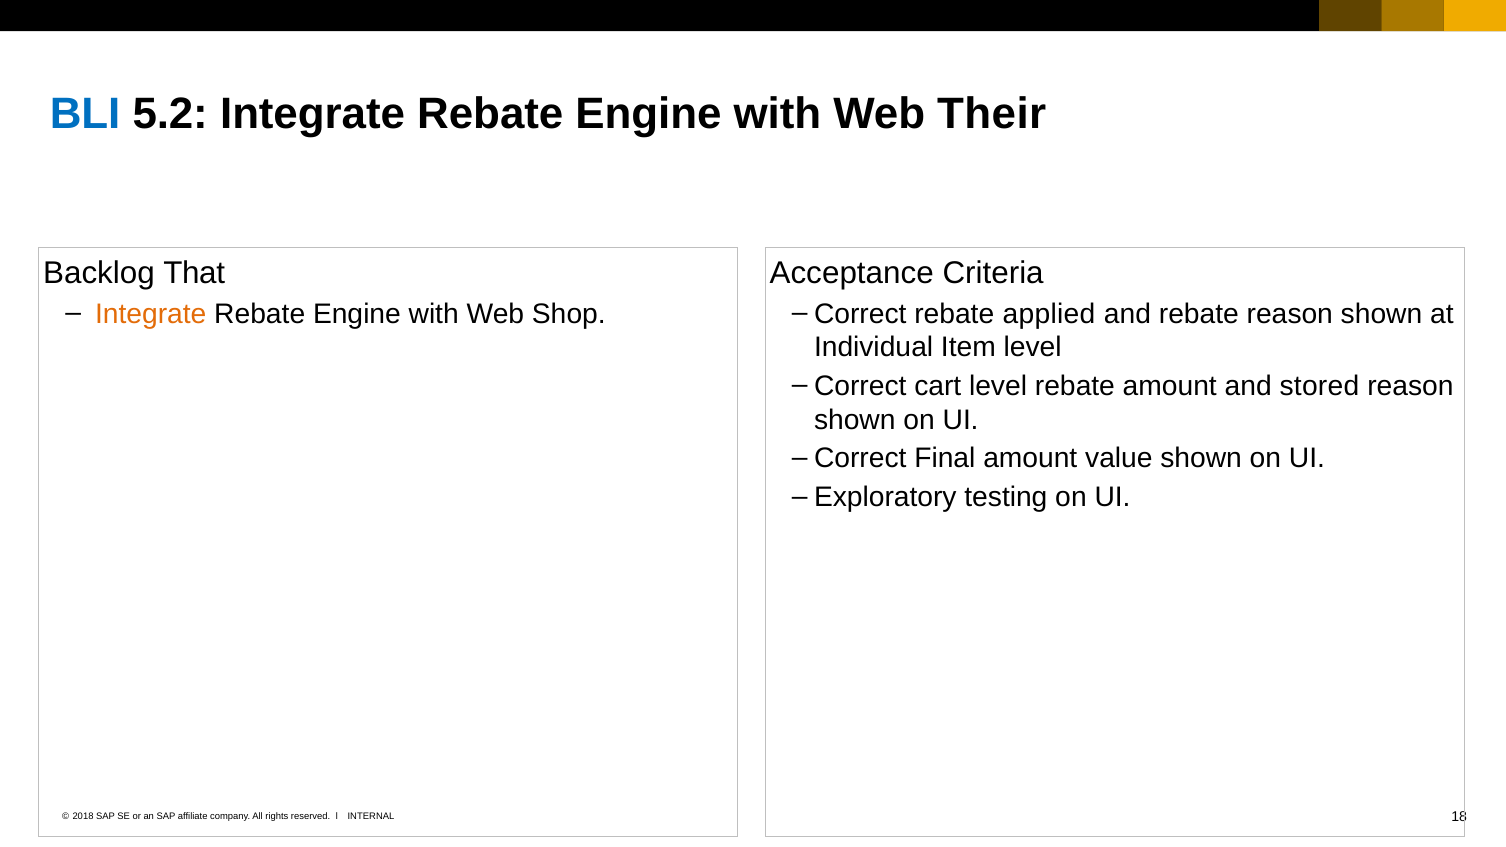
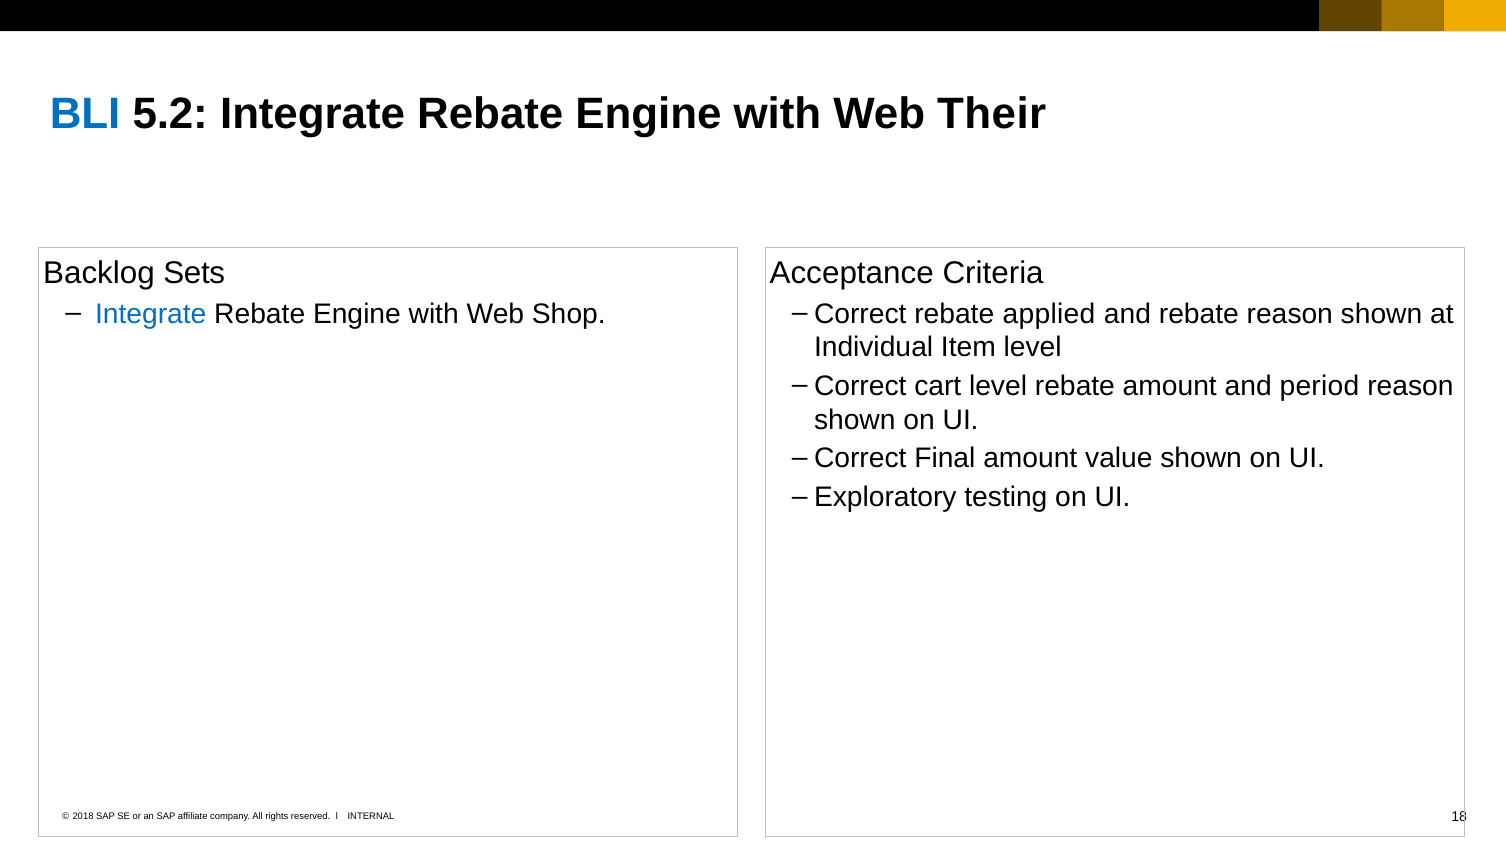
That: That -> Sets
Integrate at (151, 314) colour: orange -> blue
stored: stored -> period
